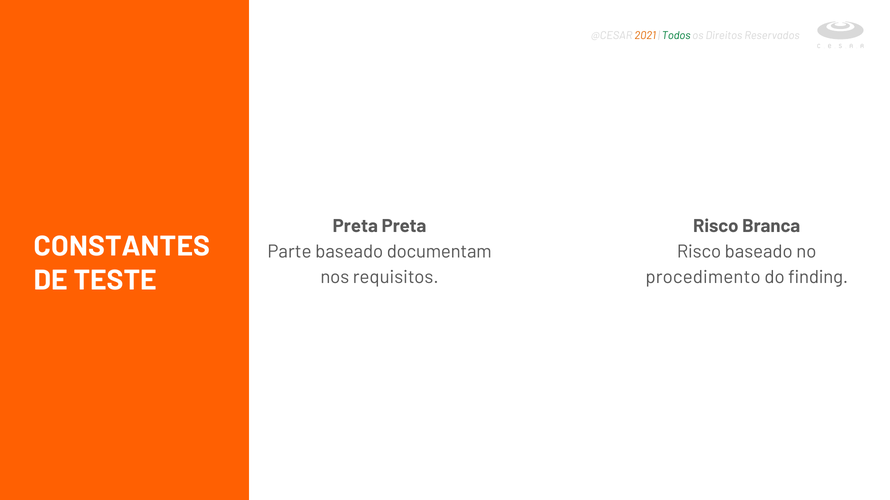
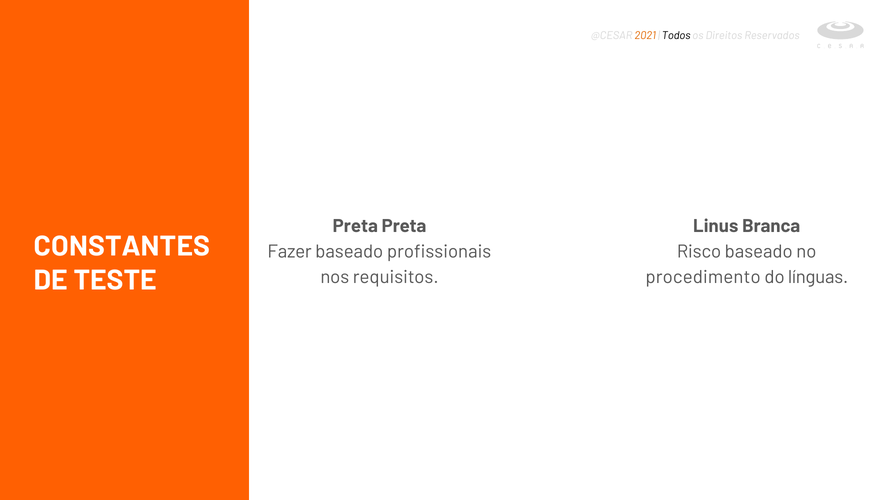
Todos colour: green -> black
Risco at (716, 227): Risco -> Linus
Parte: Parte -> Fazer
documentam: documentam -> profissionais
finding: finding -> línguas
